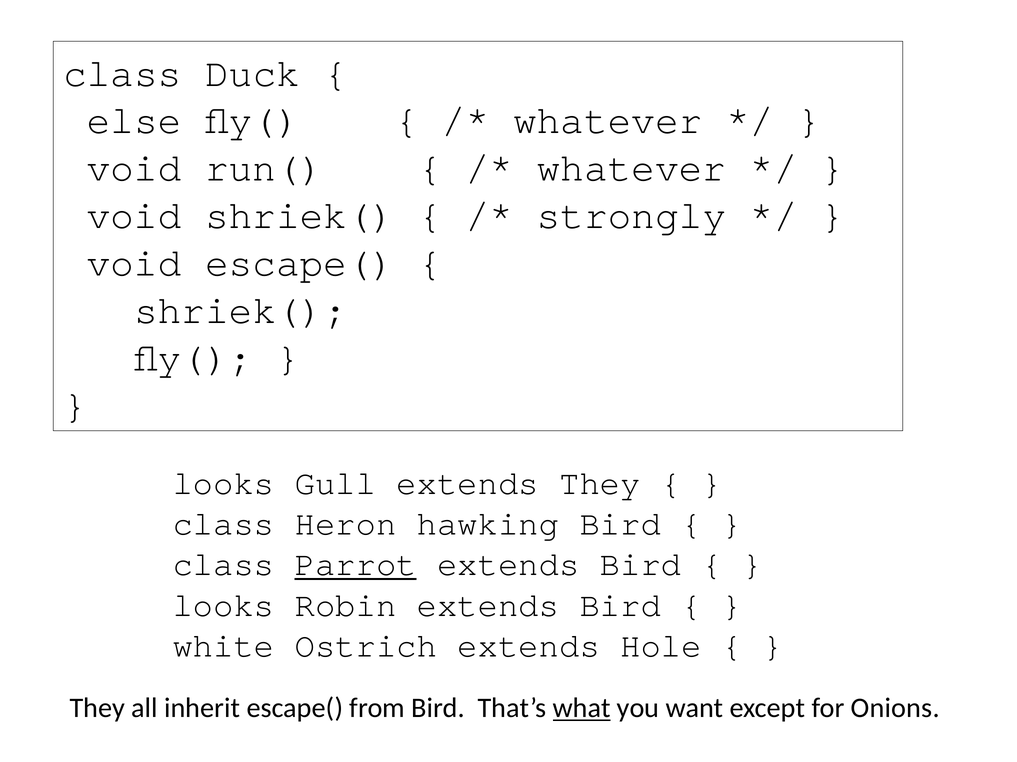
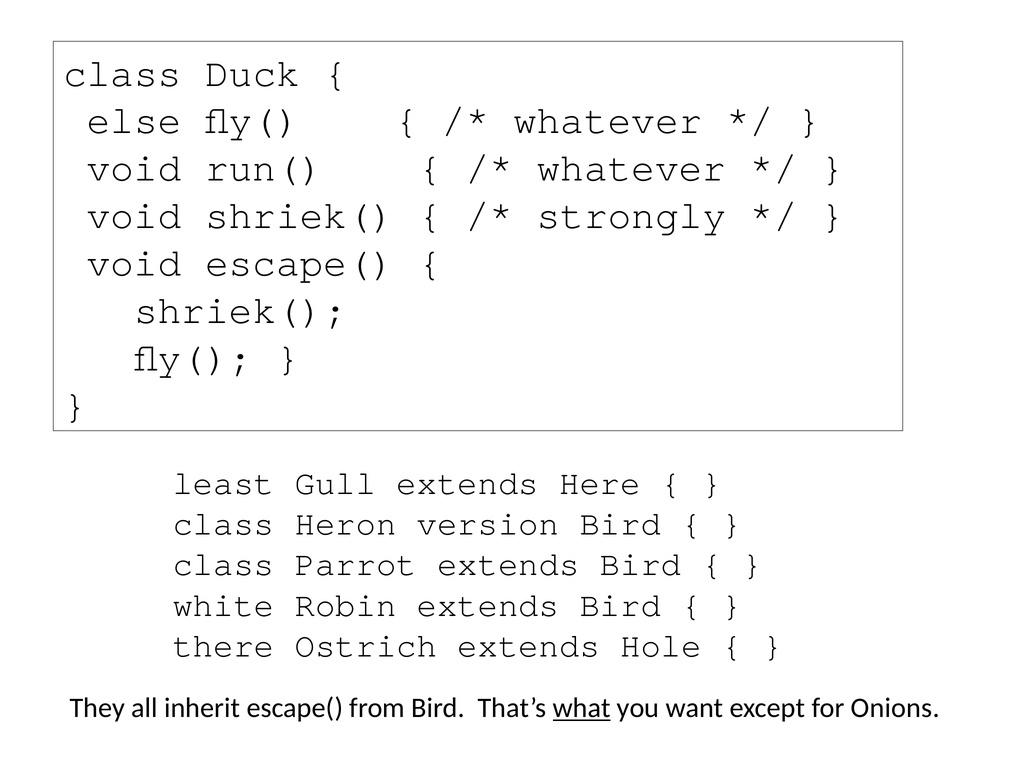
looks at (223, 483): looks -> least
extends They: They -> Here
hawking: hawking -> version
Parrot underline: present -> none
looks at (223, 606): looks -> white
white: white -> there
